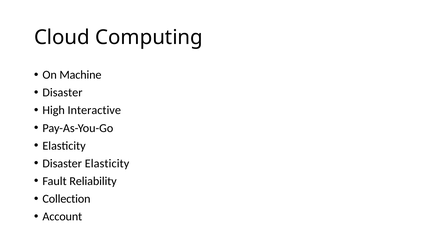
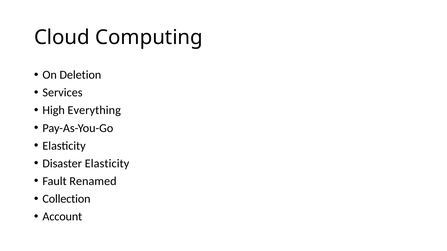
Machine: Machine -> Deletion
Disaster at (62, 93): Disaster -> Services
Interactive: Interactive -> Everything
Reliability: Reliability -> Renamed
